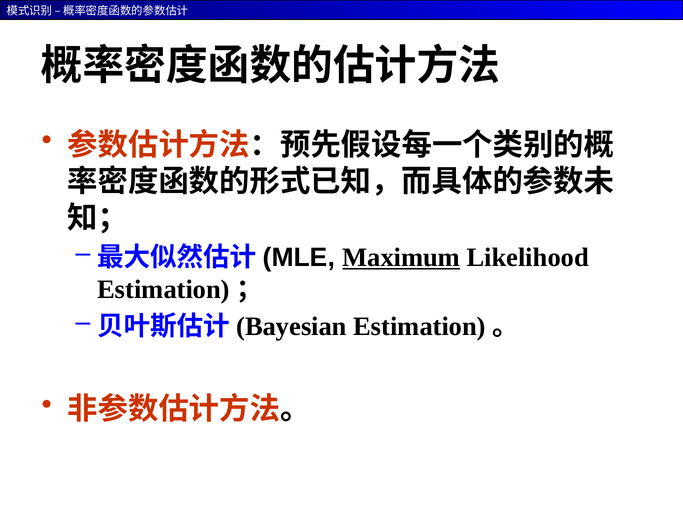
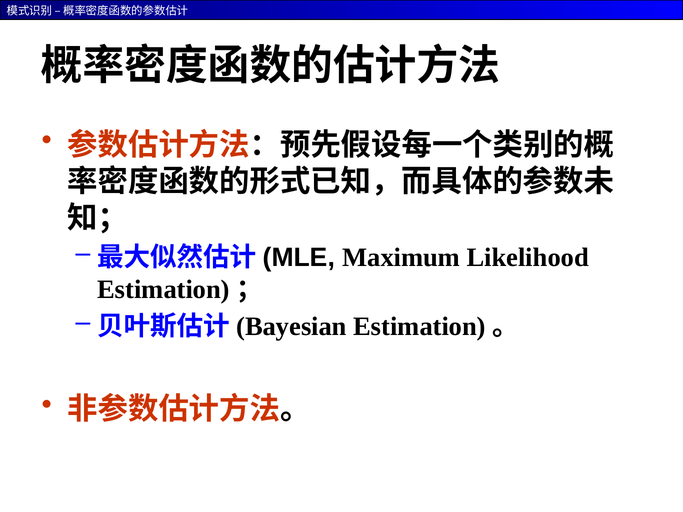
Maximum underline: present -> none
